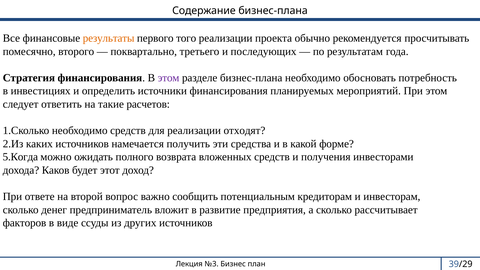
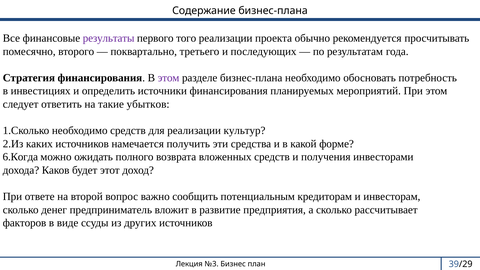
результаты colour: orange -> purple
расчетов: расчетов -> убытков
отходят: отходят -> культур
5.Когда: 5.Когда -> 6.Когда
